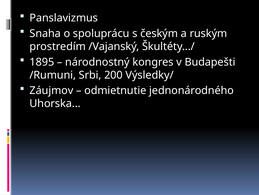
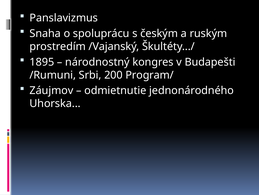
Výsledky/: Výsledky/ -> Program/
